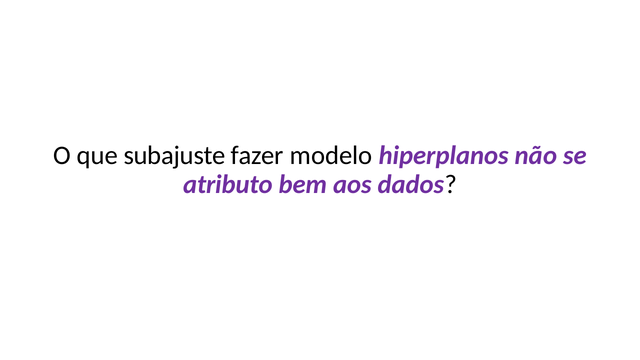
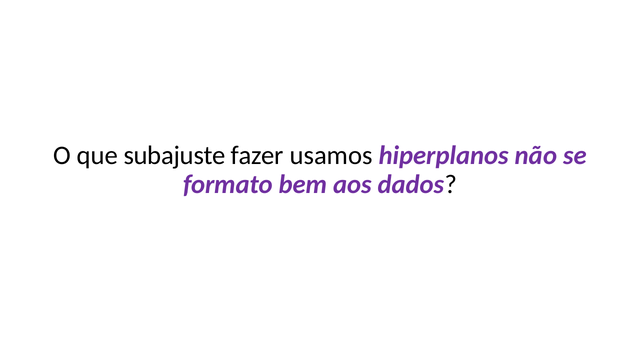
modelo: modelo -> usamos
atributo: atributo -> formato
